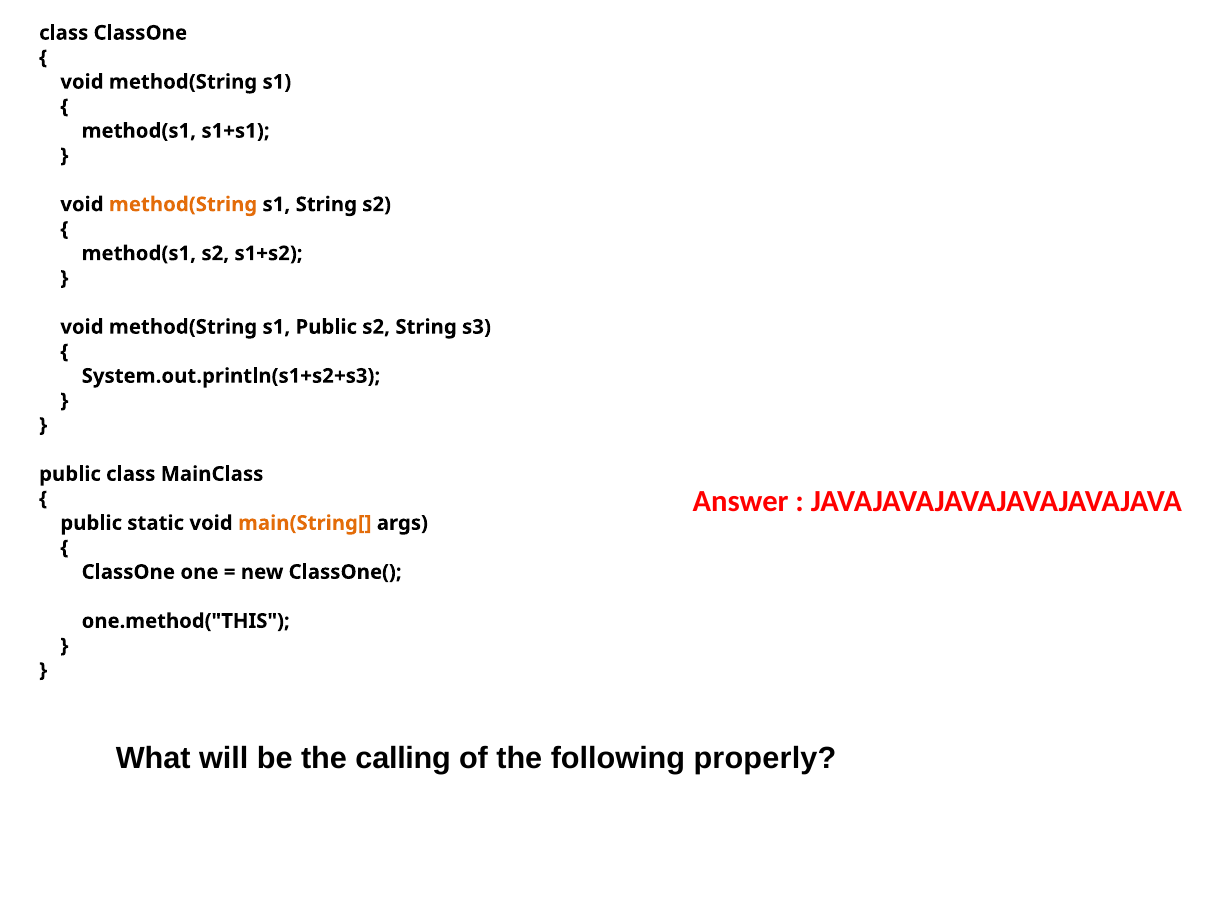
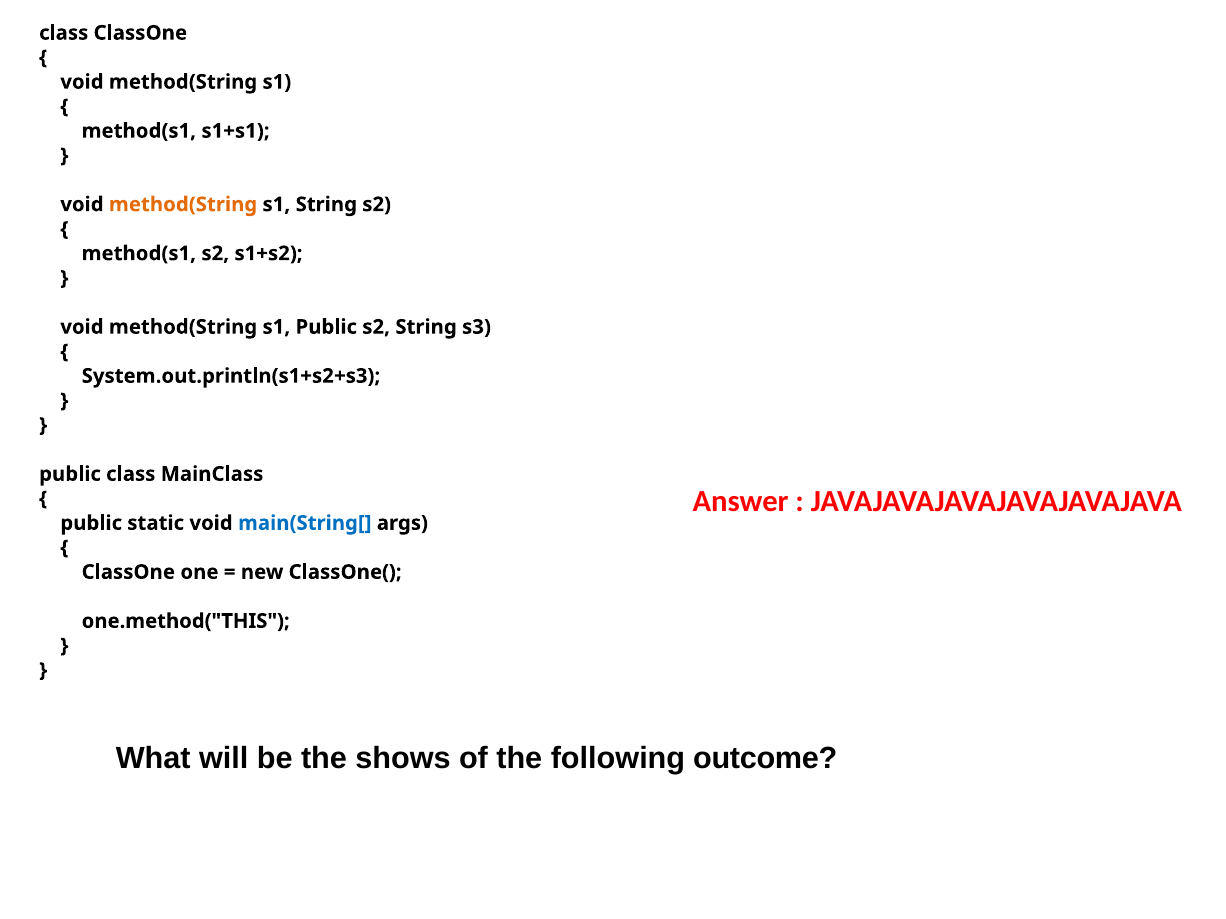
main(String[ colour: orange -> blue
calling: calling -> shows
properly: properly -> outcome
